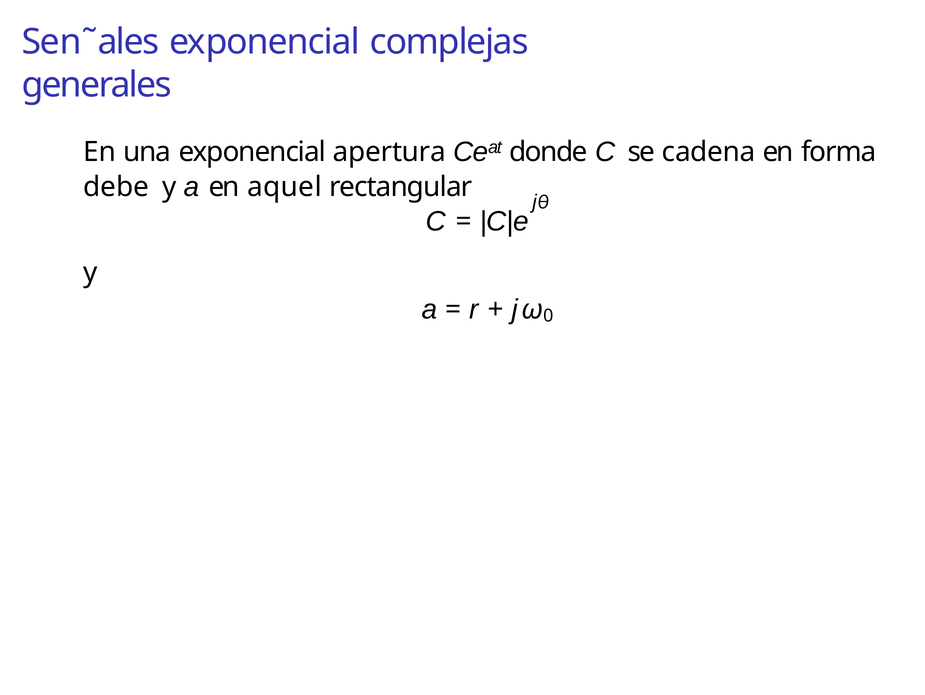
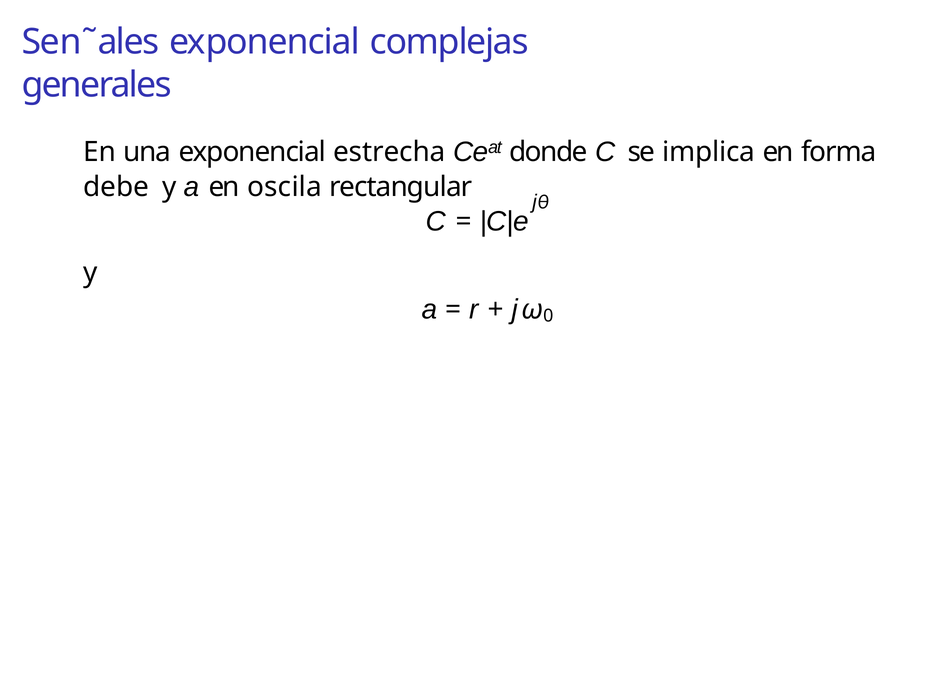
apertura: apertura -> estrecha
cadena: cadena -> implica
en aquel: aquel -> oscila
